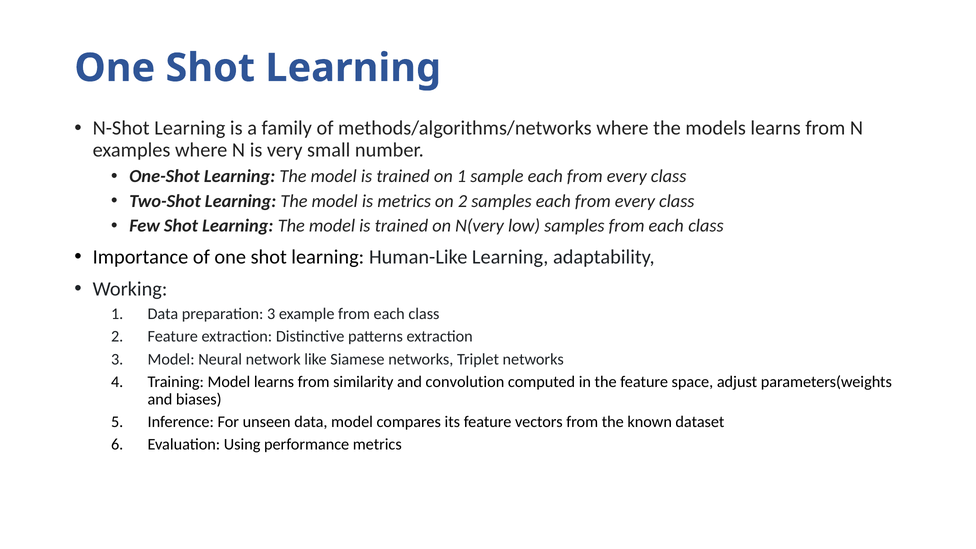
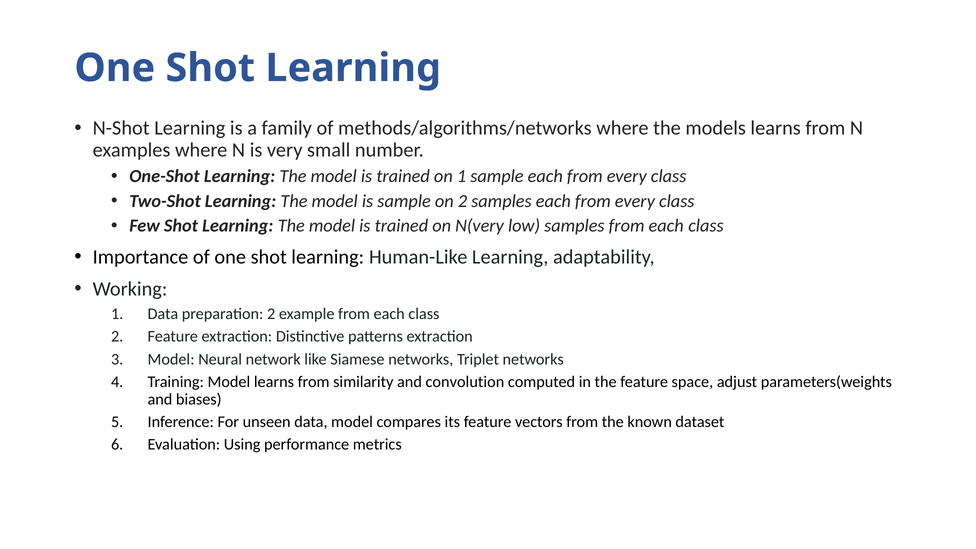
is metrics: metrics -> sample
preparation 3: 3 -> 2
